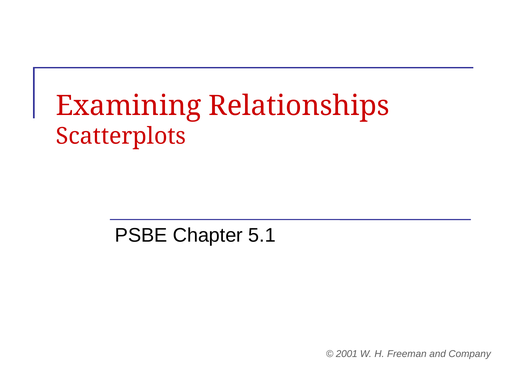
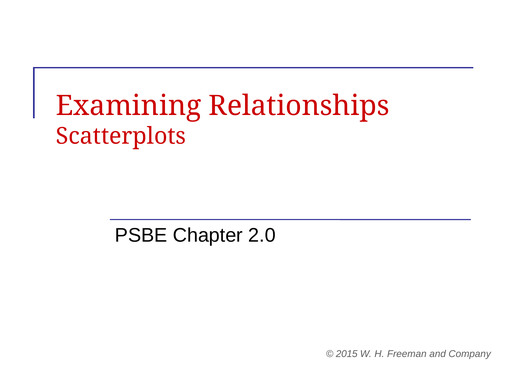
5.1: 5.1 -> 2.0
2001: 2001 -> 2015
